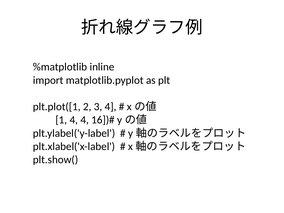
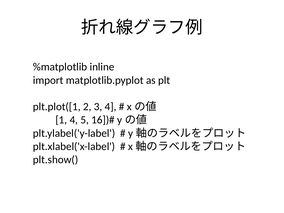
4 4: 4 -> 5
